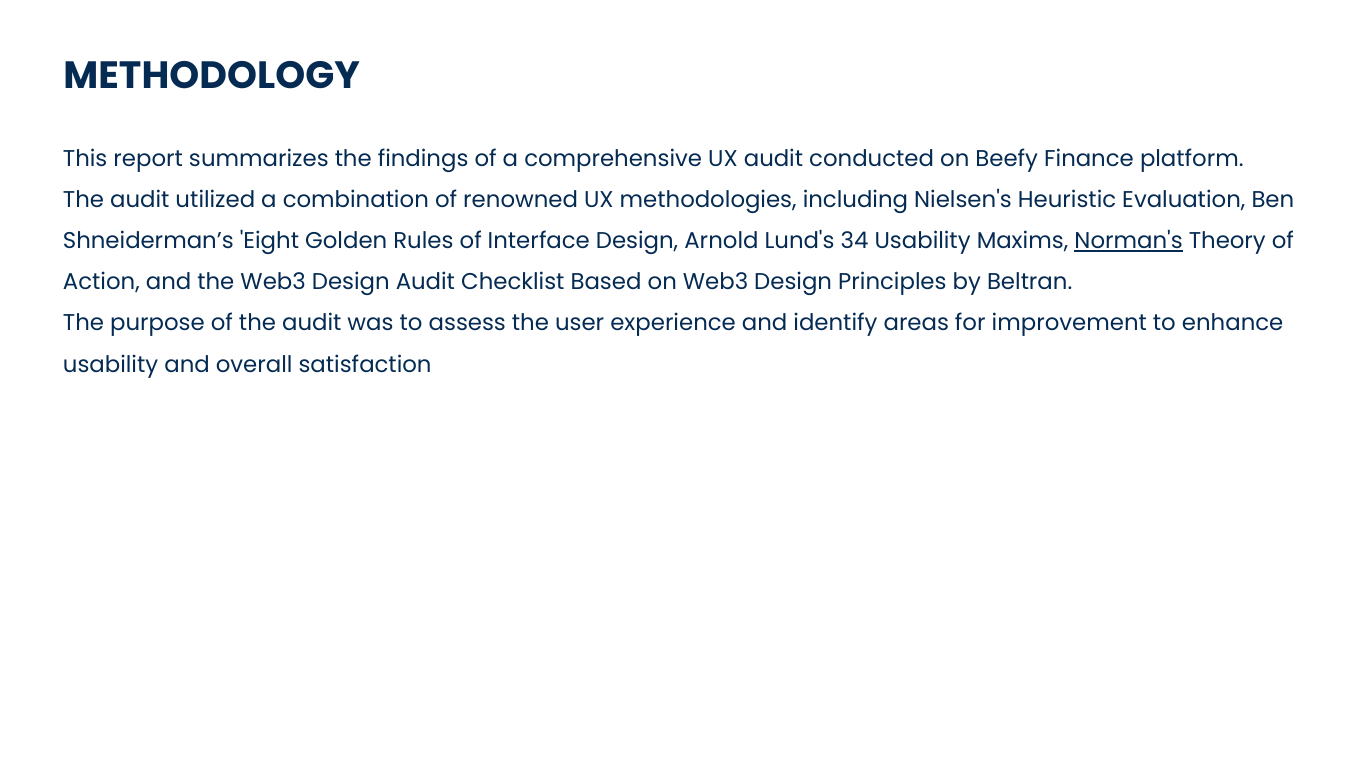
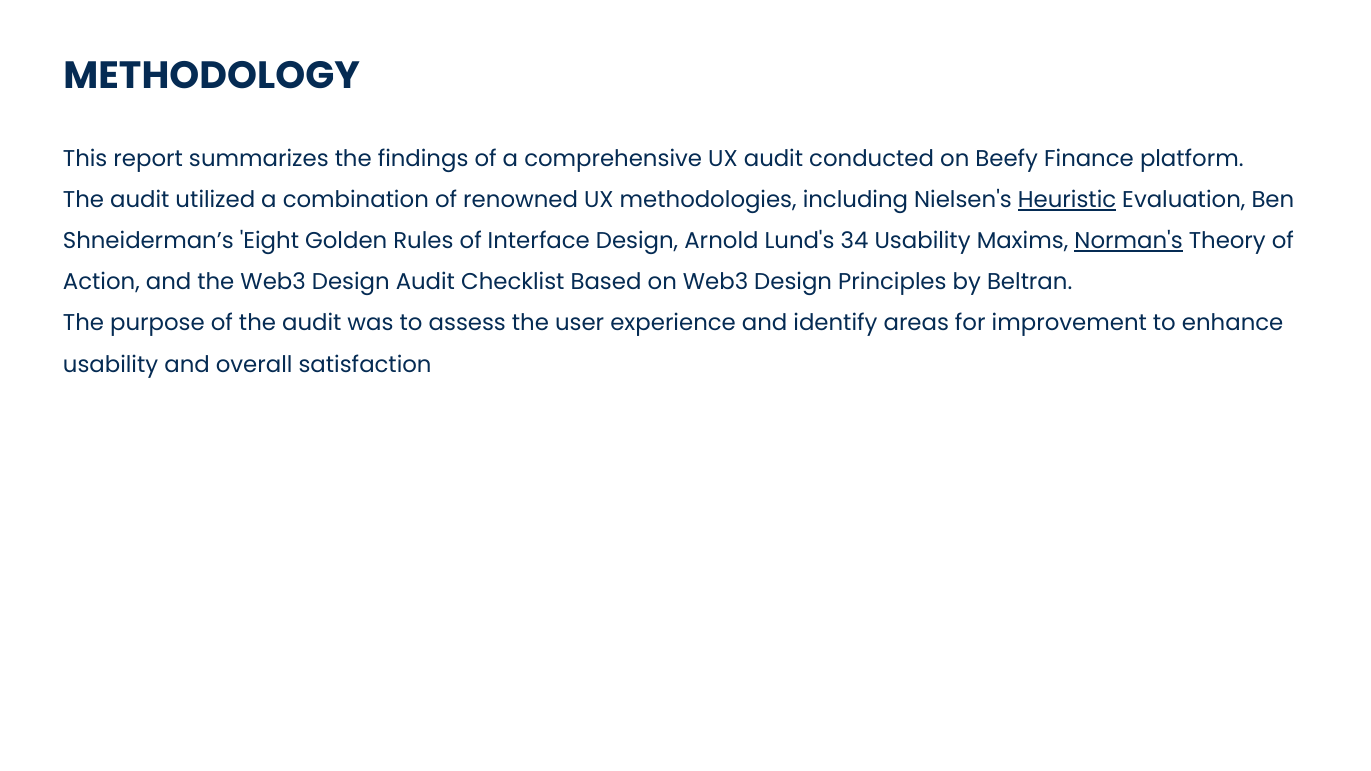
Heuristic underline: none -> present
